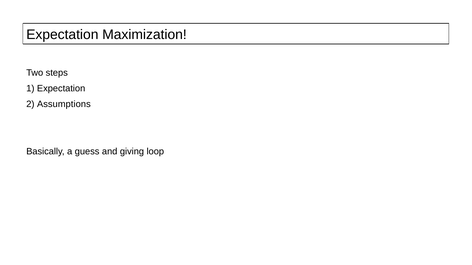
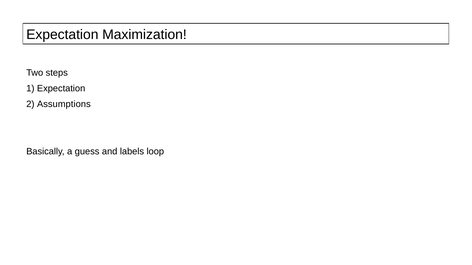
giving: giving -> labels
